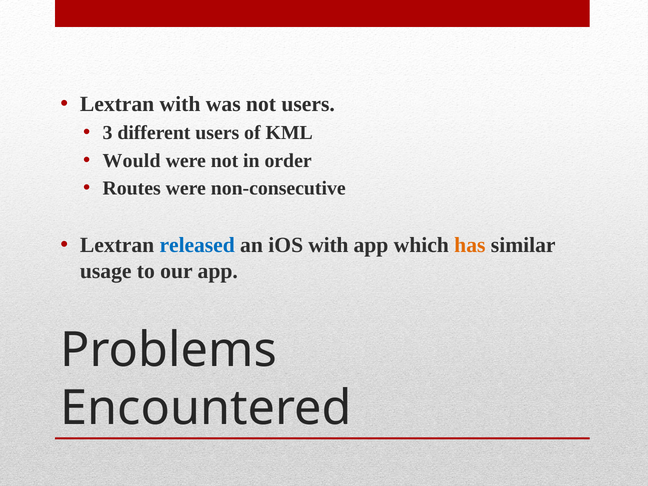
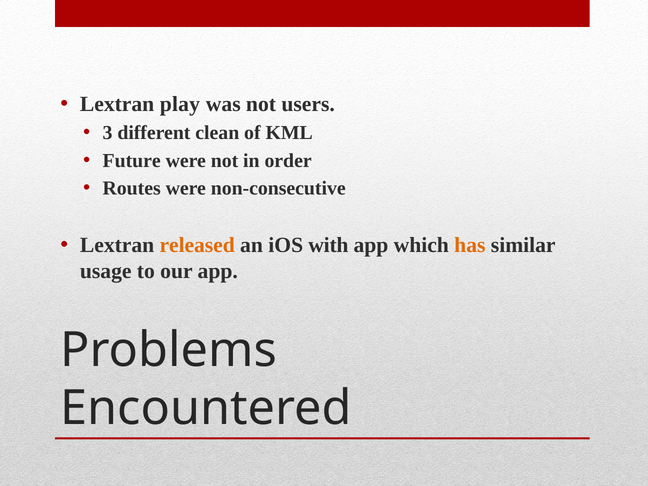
Lextran with: with -> play
different users: users -> clean
Would: Would -> Future
released colour: blue -> orange
